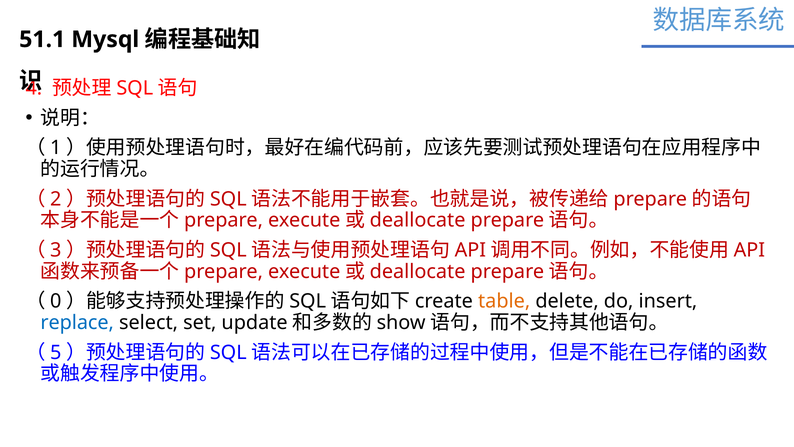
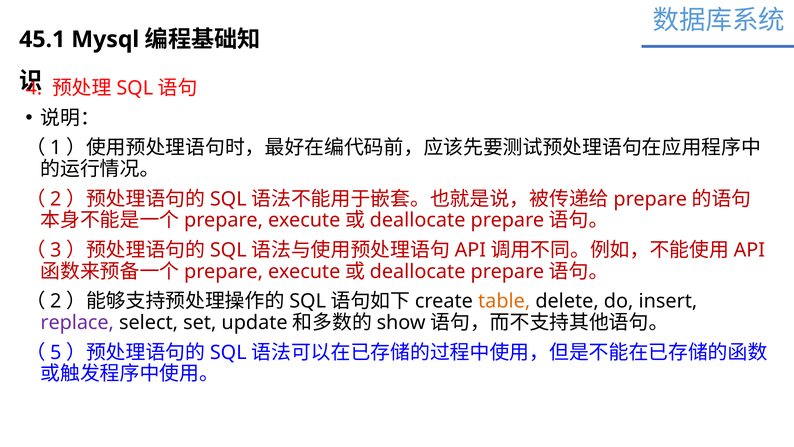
51.1: 51.1 -> 45.1
0 at (56, 301): 0 -> 2
replace colour: blue -> purple
